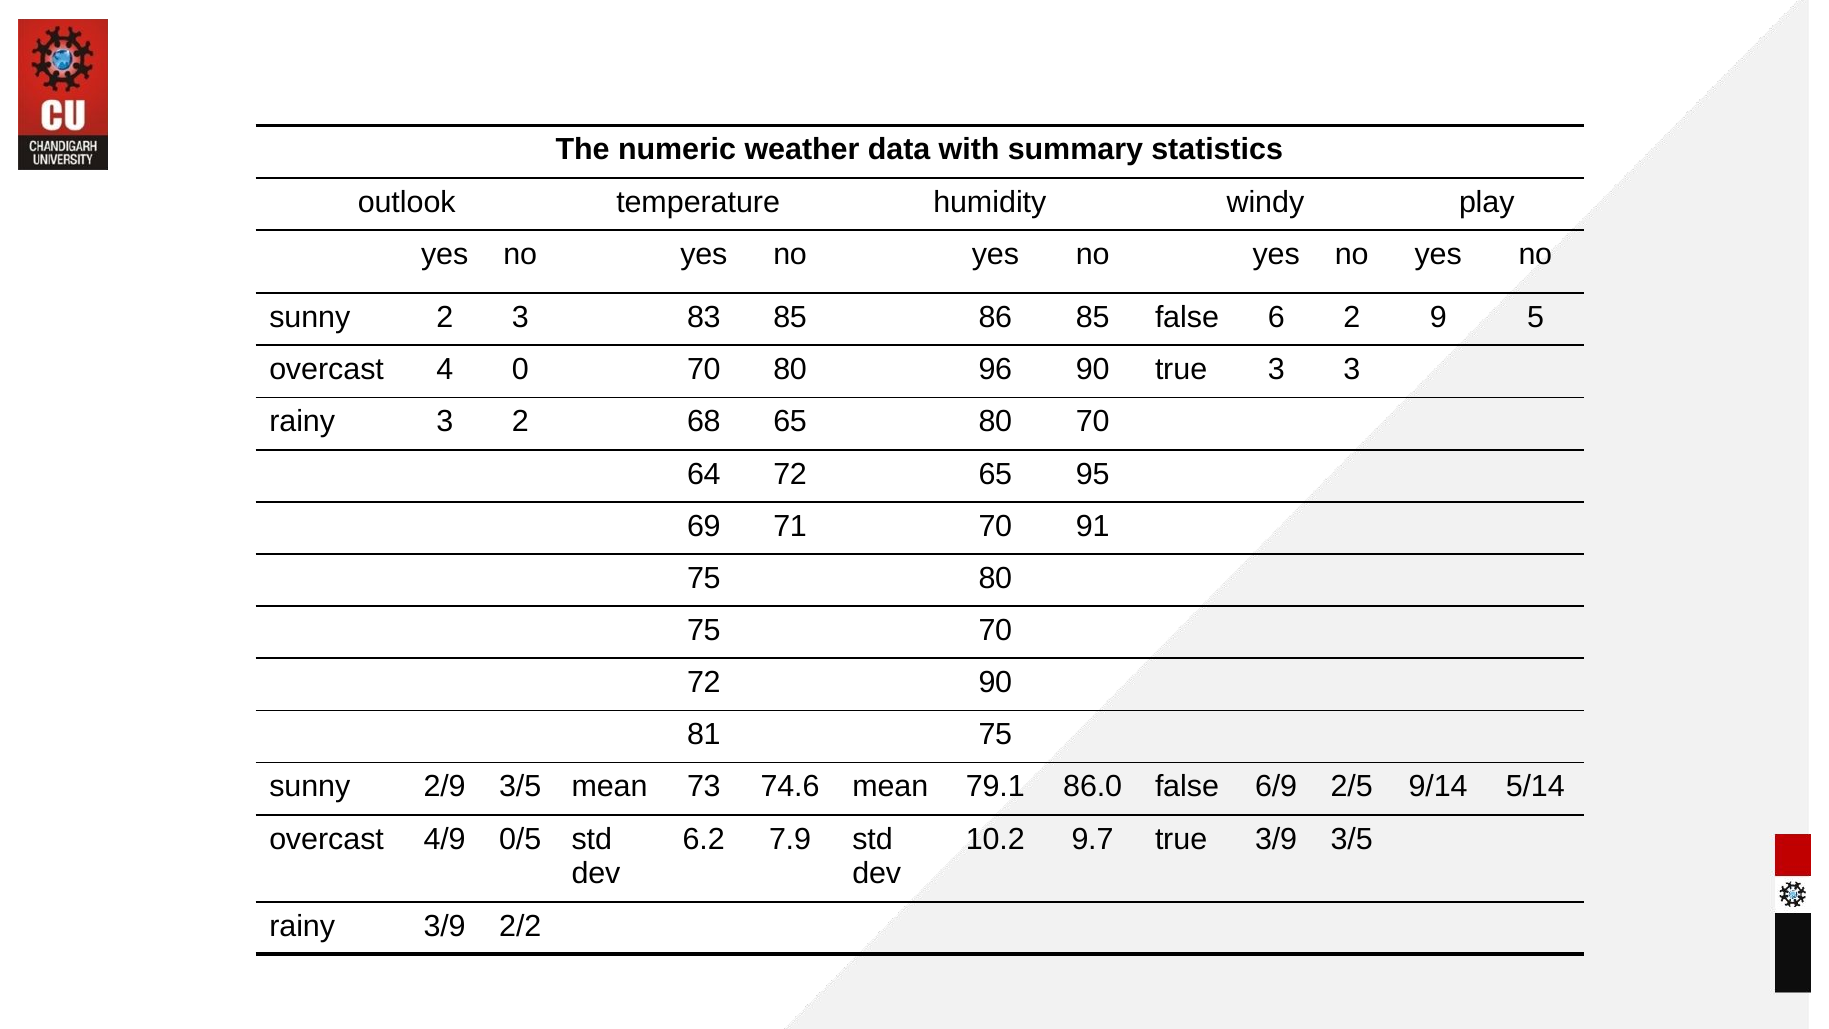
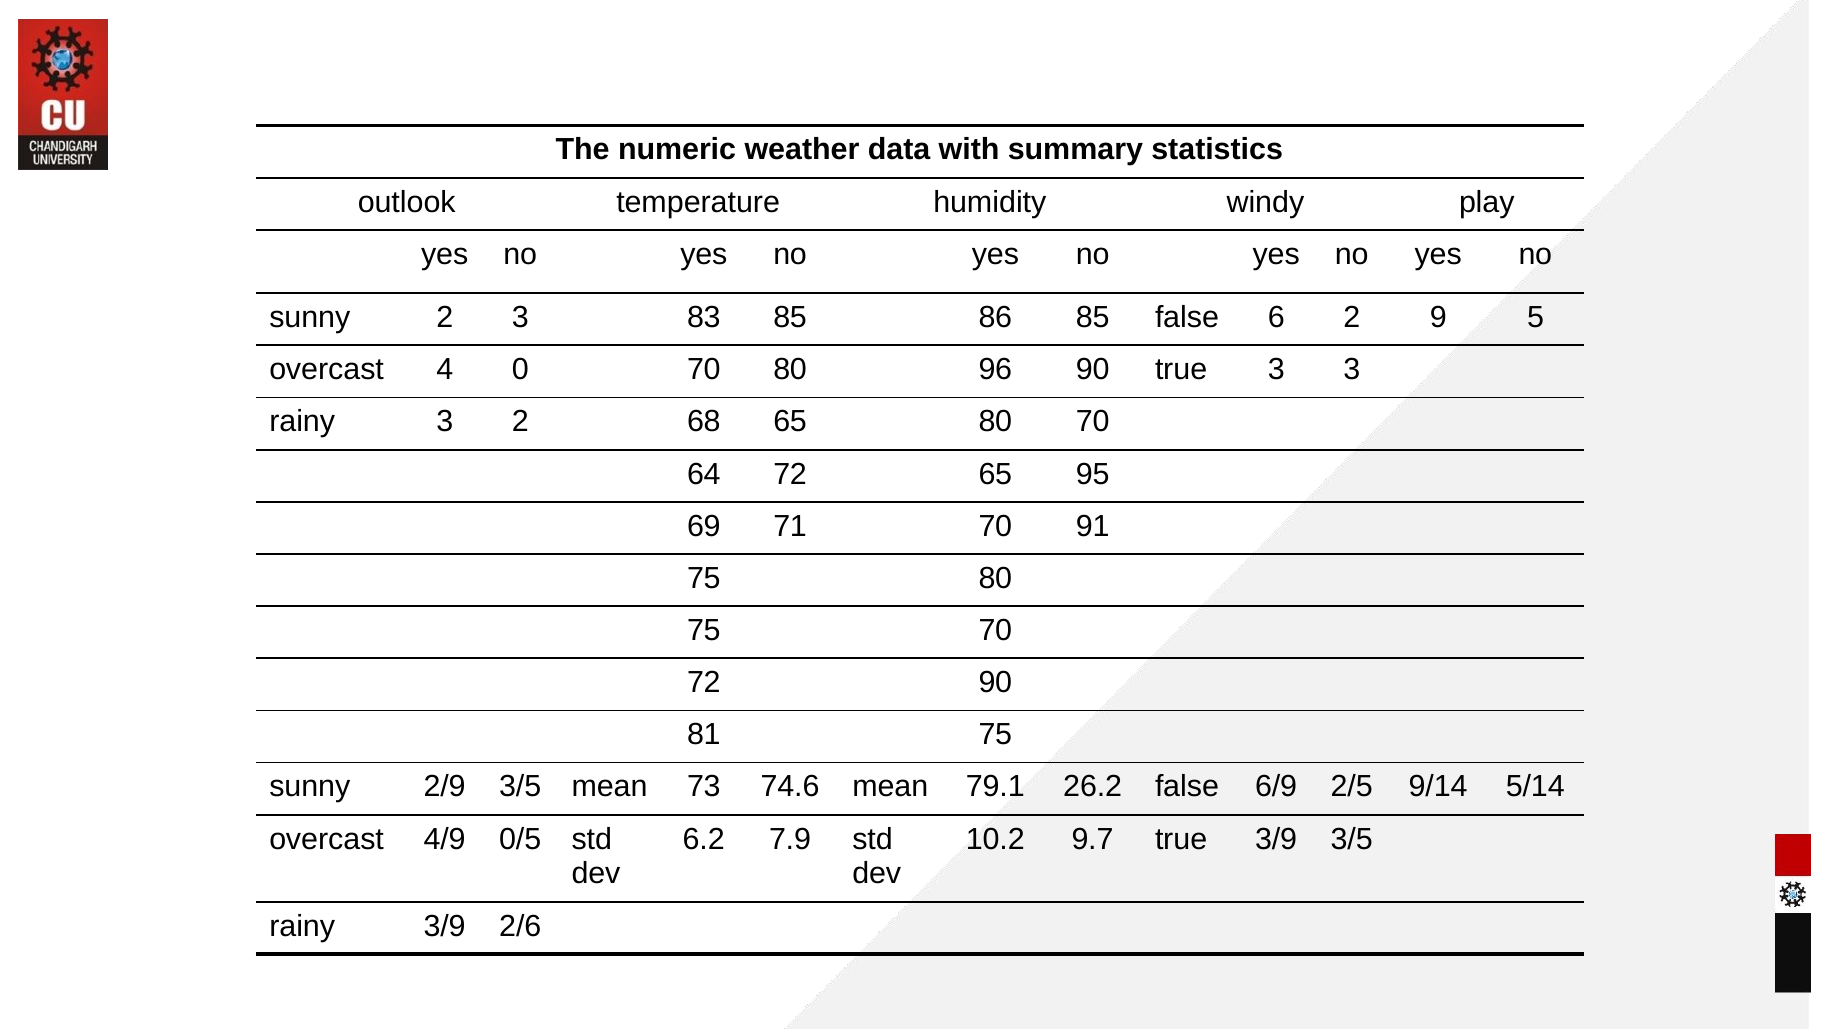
86.0: 86.0 -> 26.2
2/2: 2/2 -> 2/6
